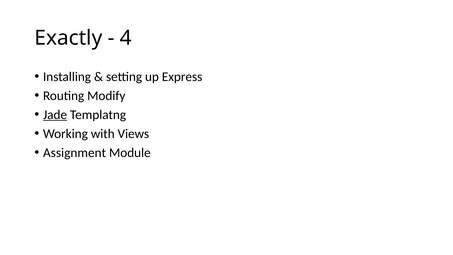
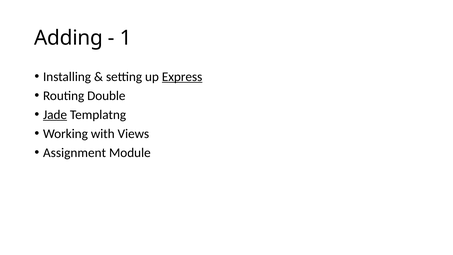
Exactly: Exactly -> Adding
4: 4 -> 1
Express underline: none -> present
Modify: Modify -> Double
